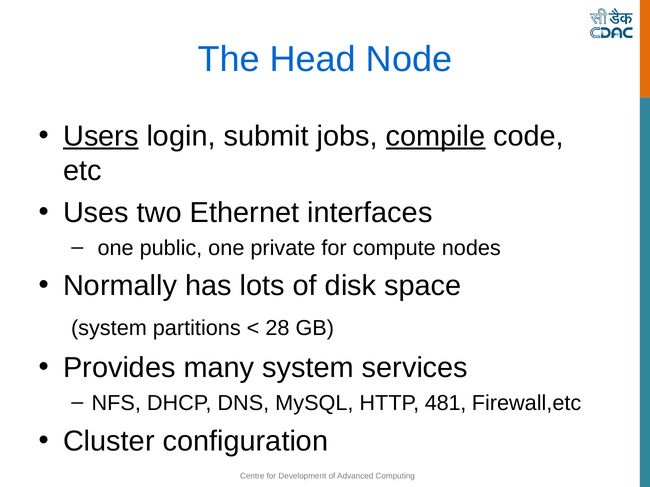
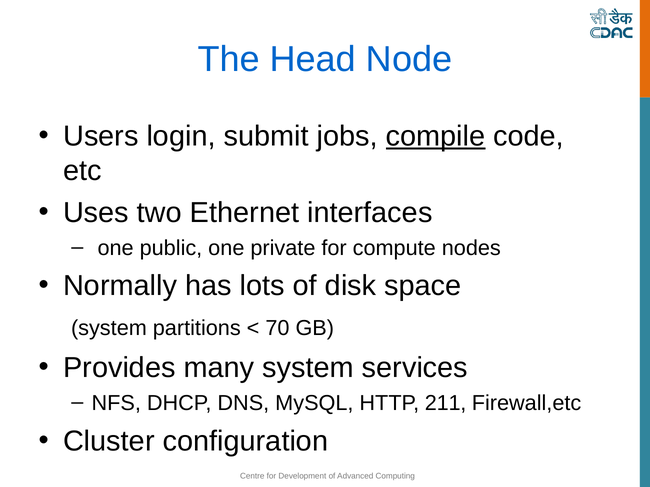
Users underline: present -> none
28: 28 -> 70
481: 481 -> 211
